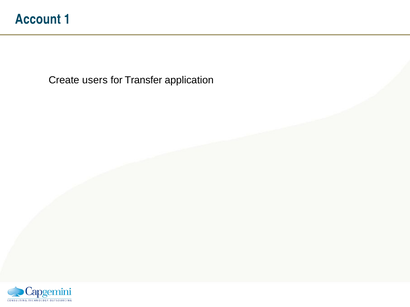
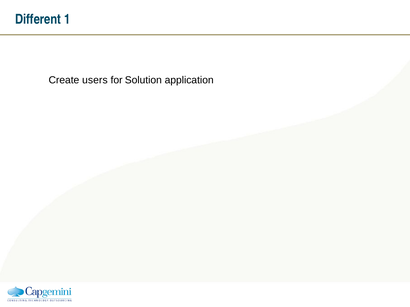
Account: Account -> Different
Transfer: Transfer -> Solution
